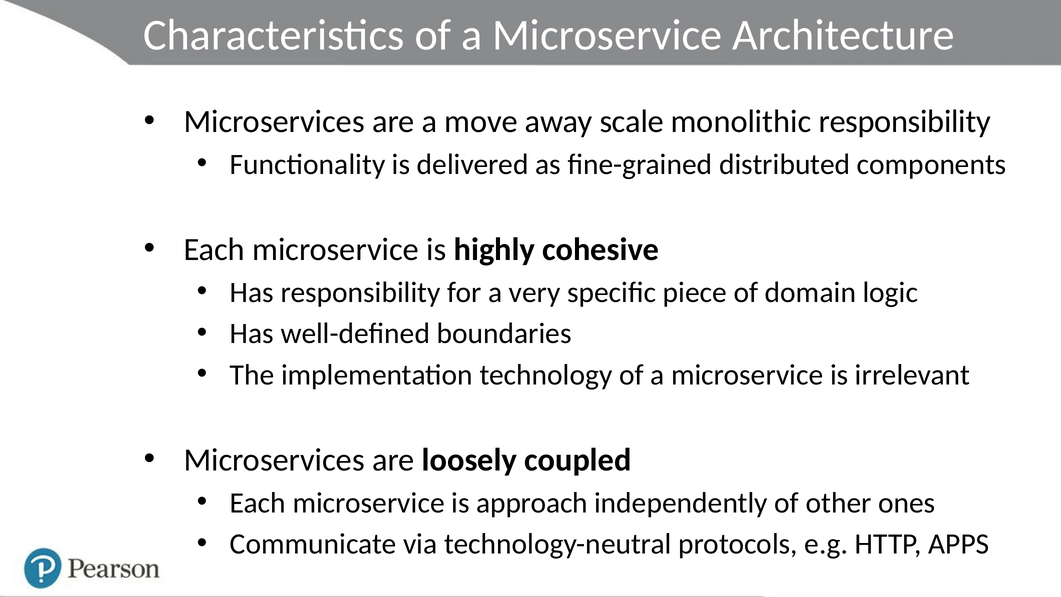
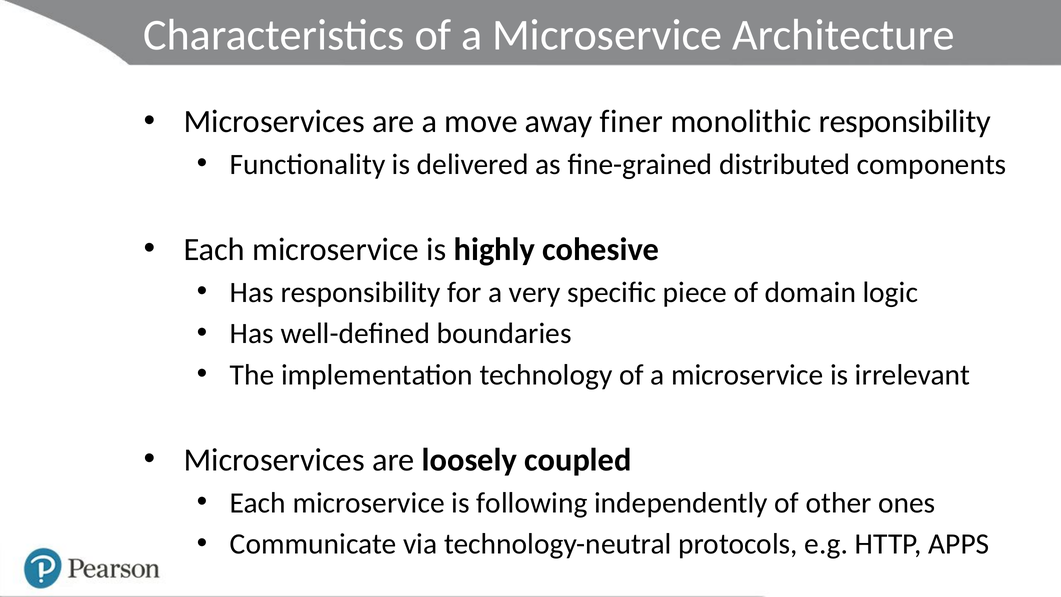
scale: scale -> finer
approach: approach -> following
